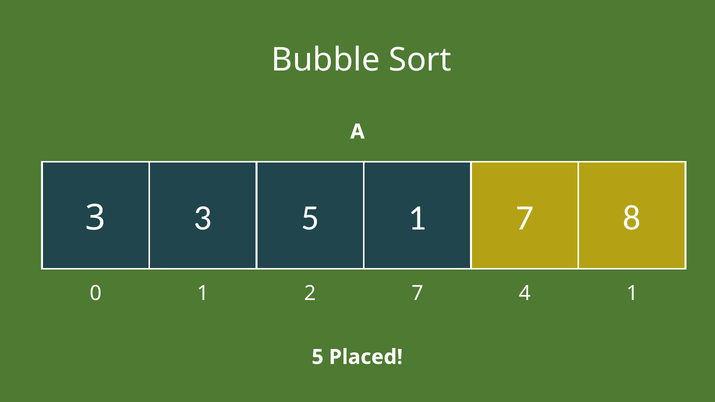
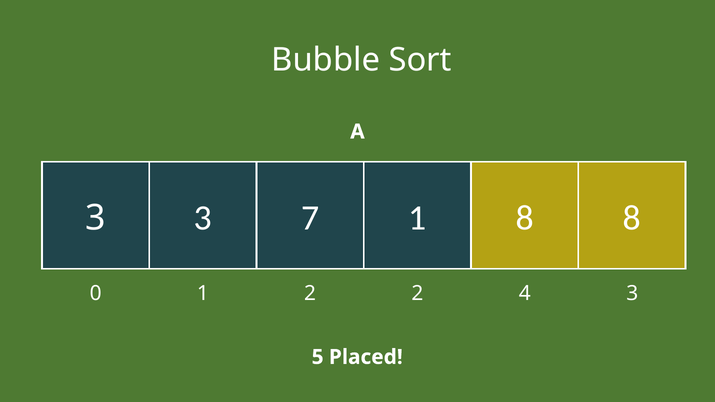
3 5: 5 -> 7
1 7: 7 -> 8
2 7: 7 -> 2
4 1: 1 -> 3
